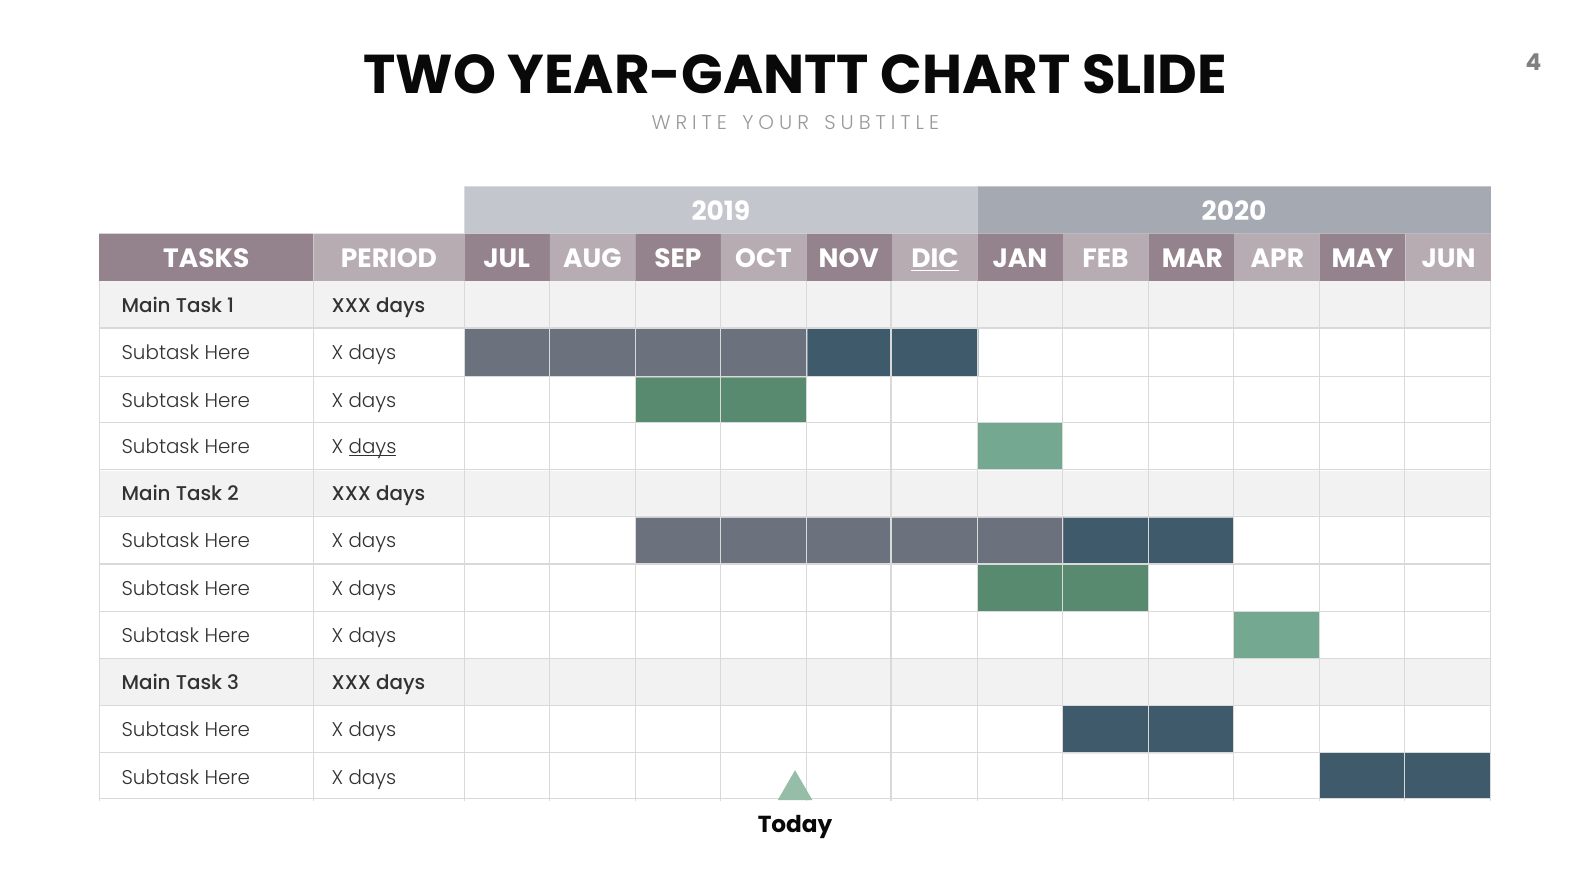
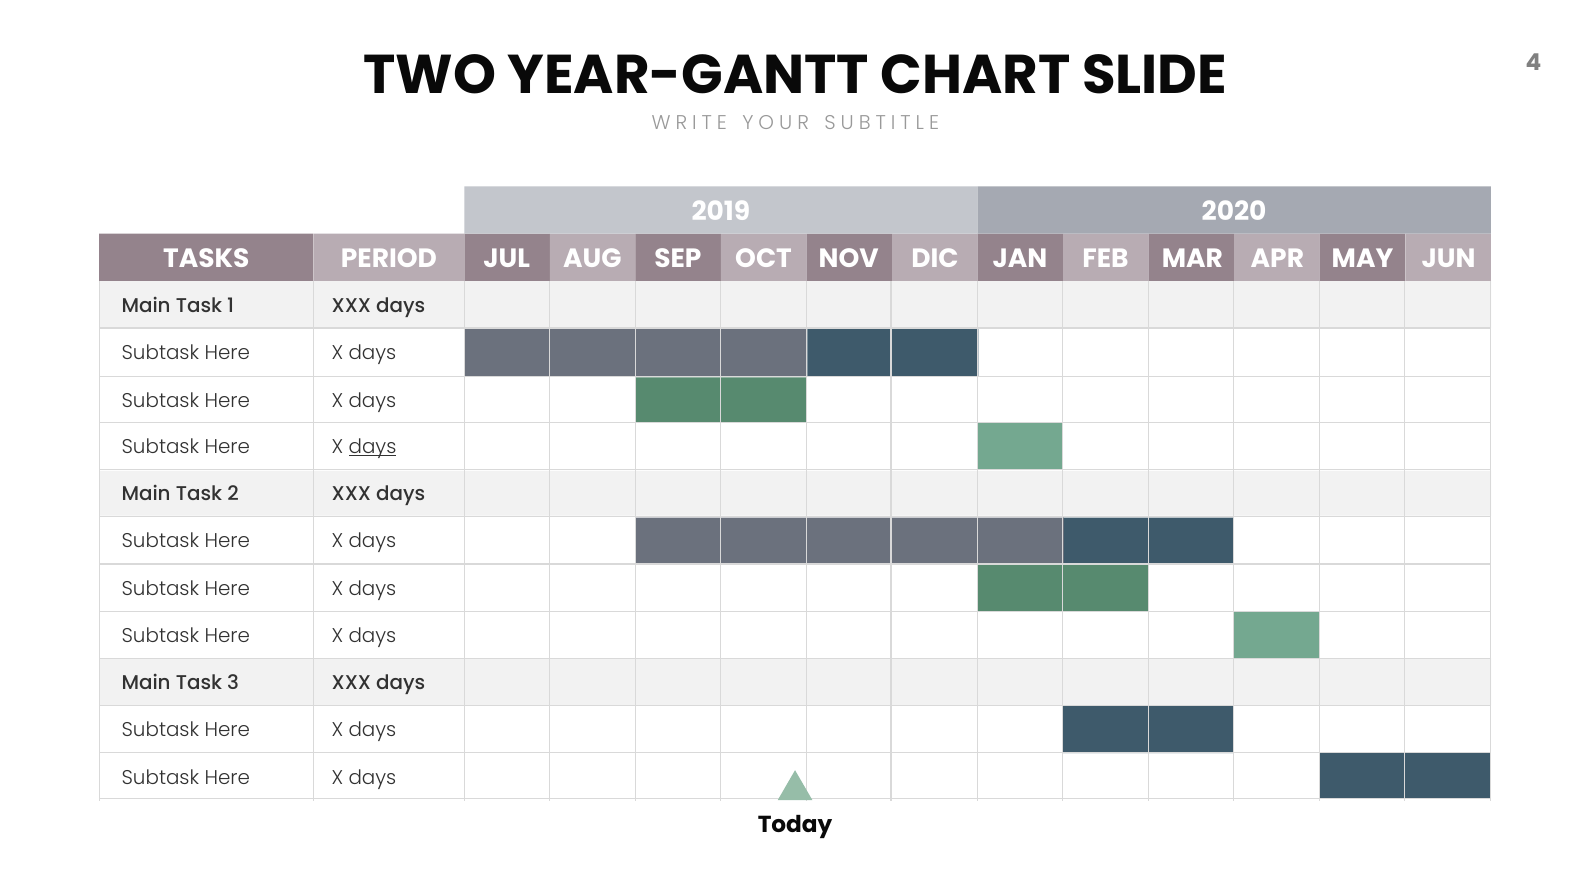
DIC underline: present -> none
